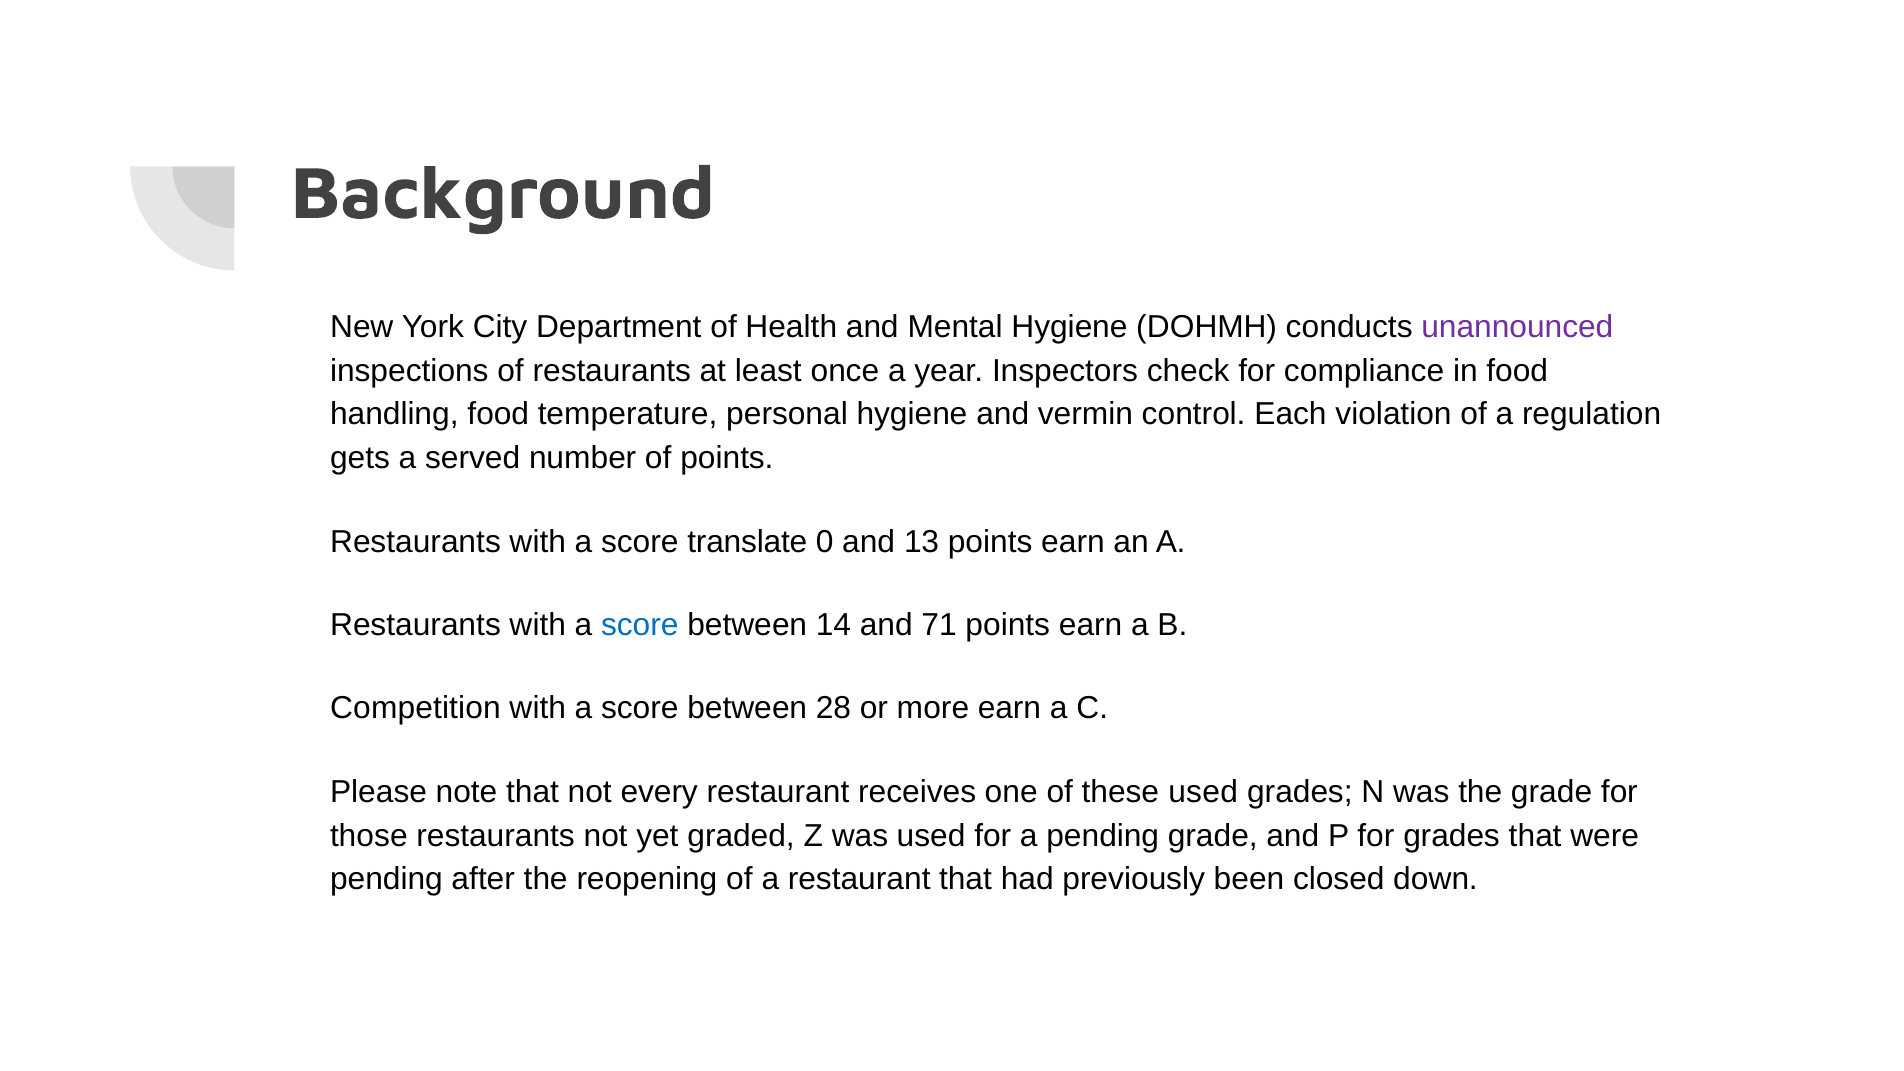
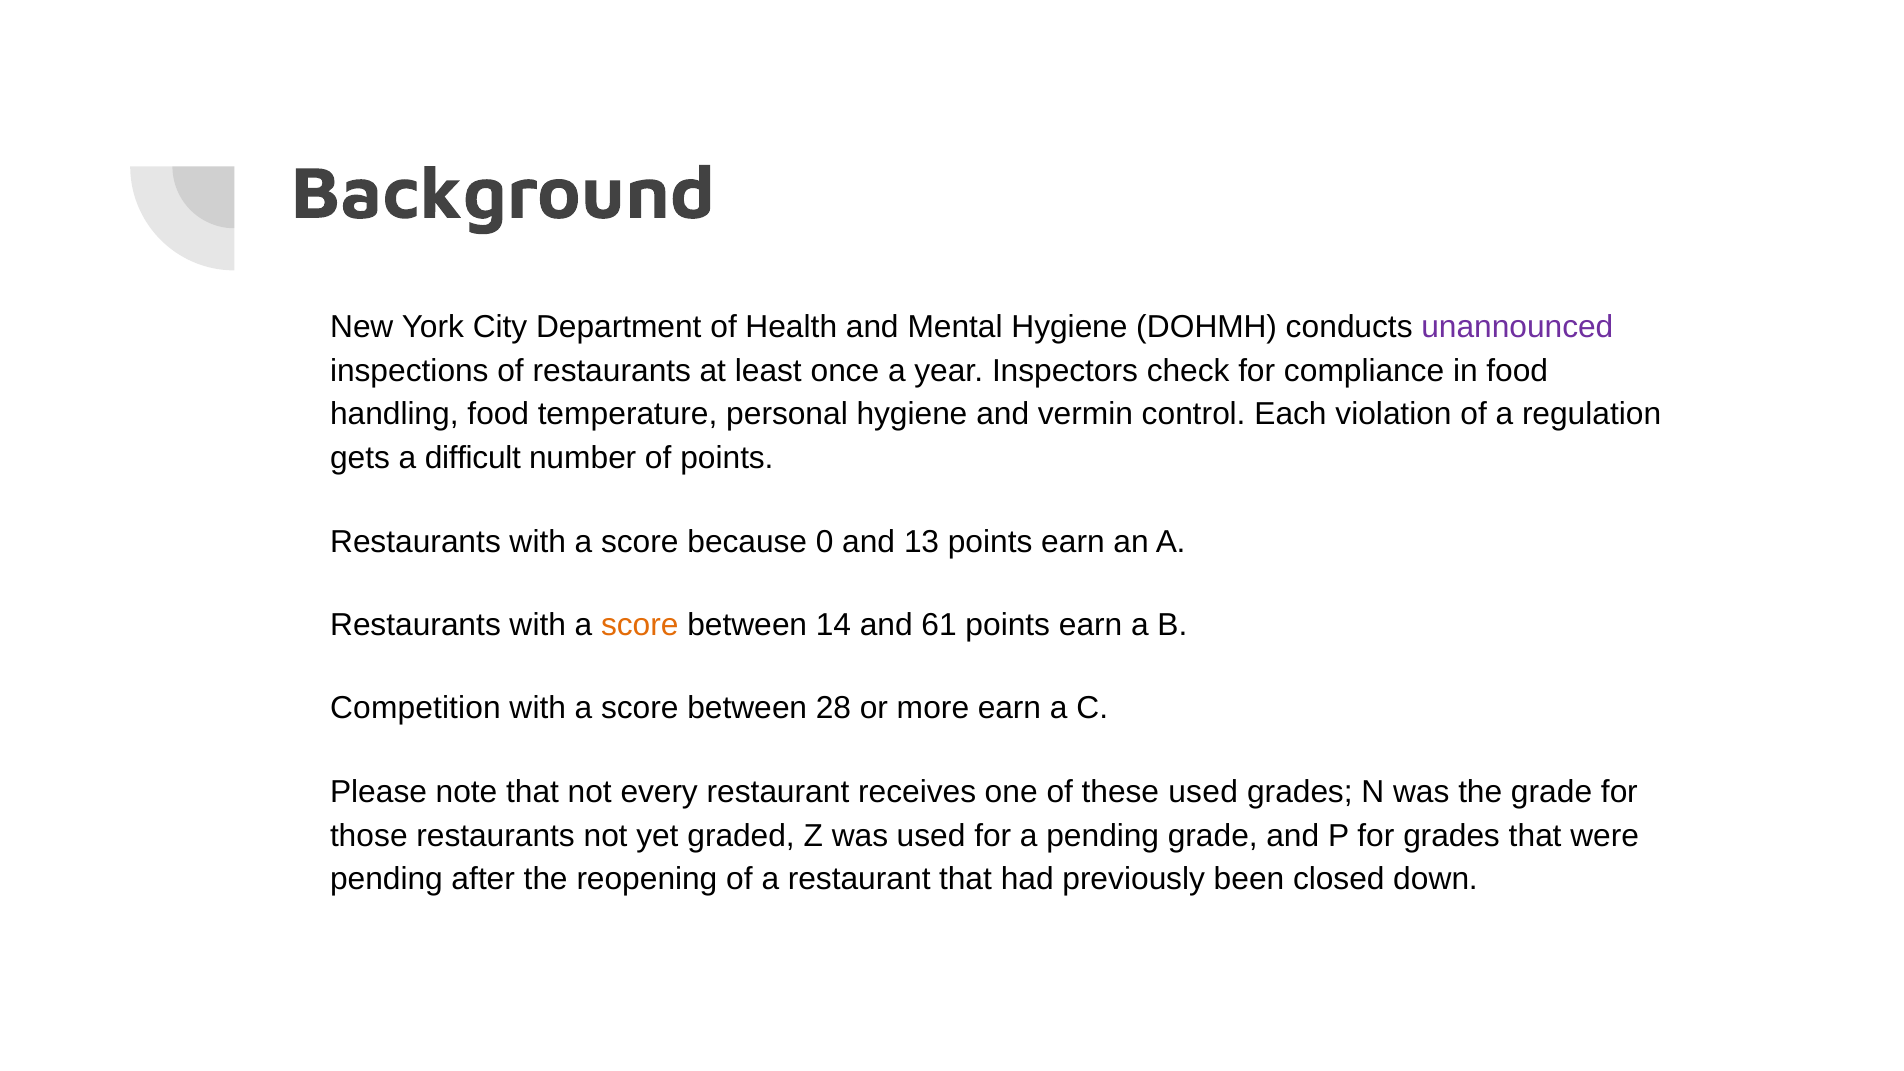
served: served -> difficult
translate: translate -> because
score at (640, 625) colour: blue -> orange
71: 71 -> 61
